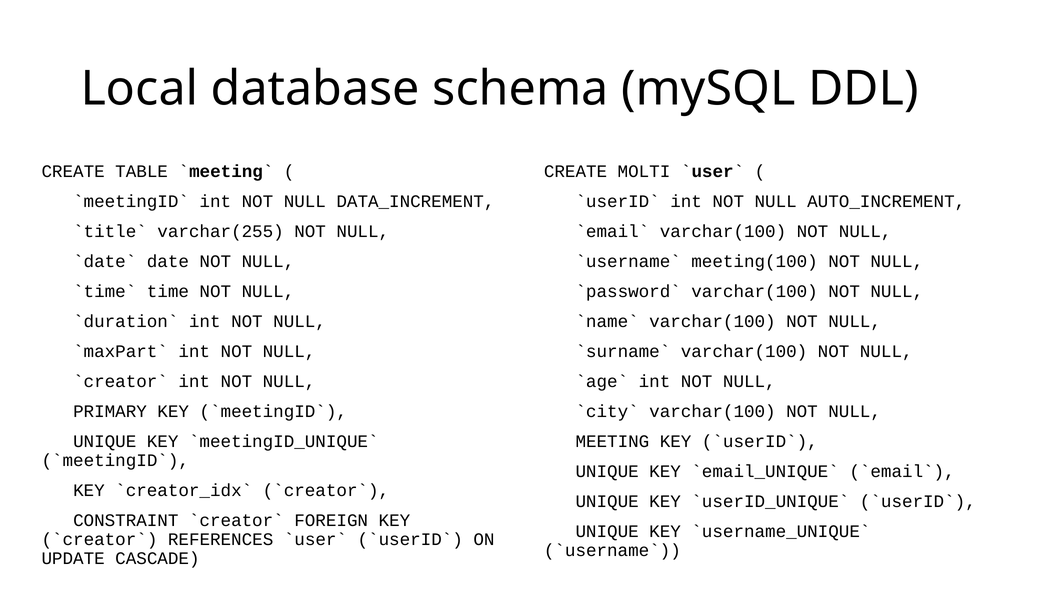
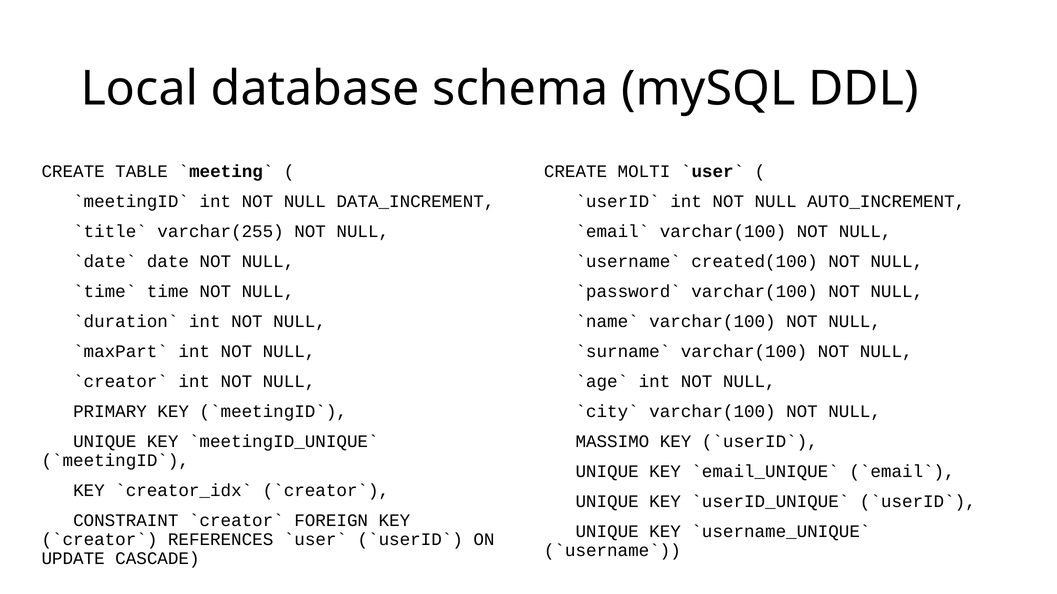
meeting(100: meeting(100 -> created(100
MEETING: MEETING -> MASSIMO
